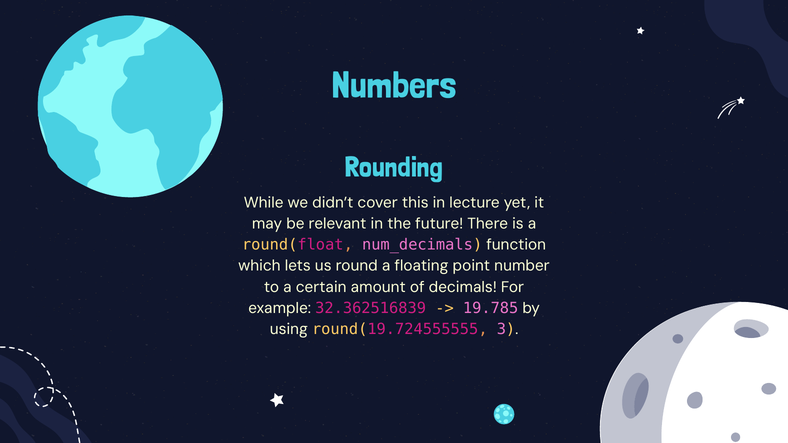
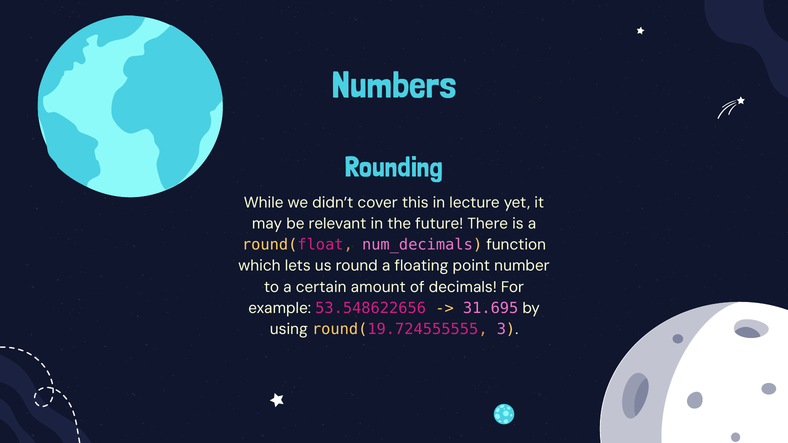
32.362516839: 32.362516839 -> 53.548622656
19.785: 19.785 -> 31.695
